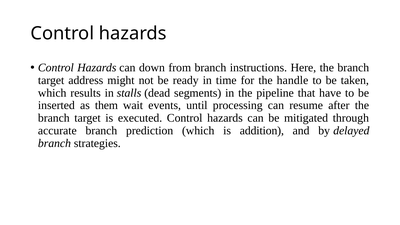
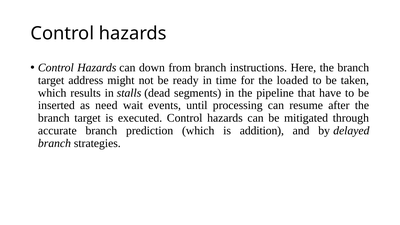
handle: handle -> loaded
them: them -> need
